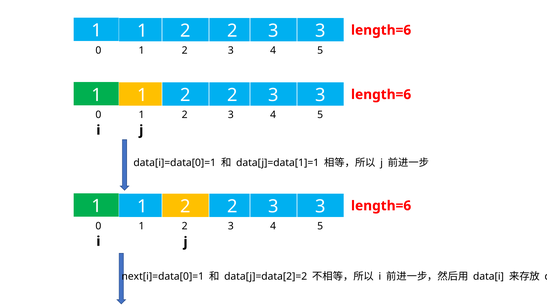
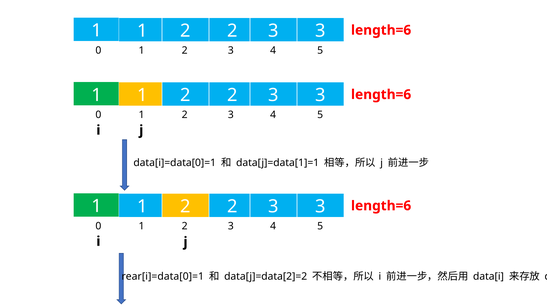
next[i]=data[0]=1: next[i]=data[0]=1 -> rear[i]=data[0]=1
